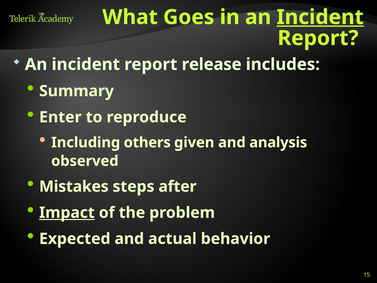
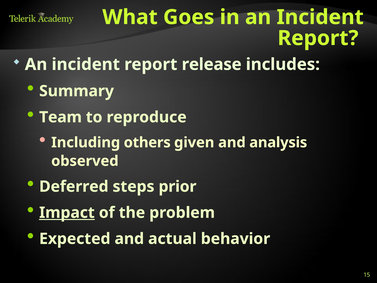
Incident at (320, 17) underline: present -> none
Enter: Enter -> Team
Mistakes: Mistakes -> Deferred
after: after -> prior
